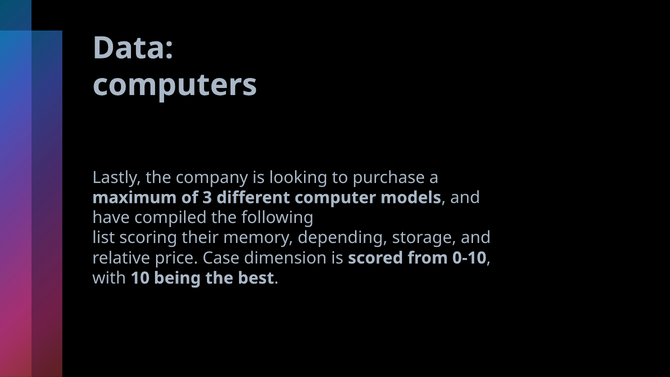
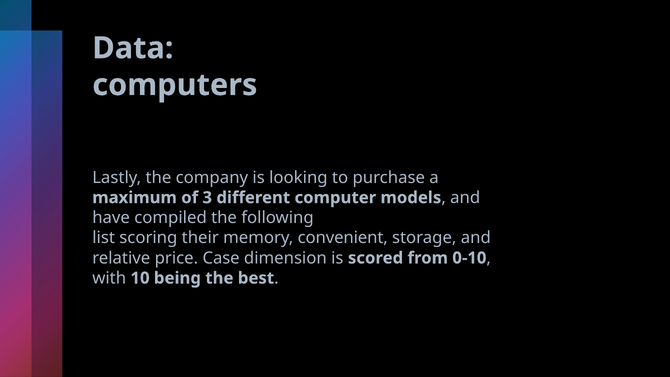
depending: depending -> convenient
